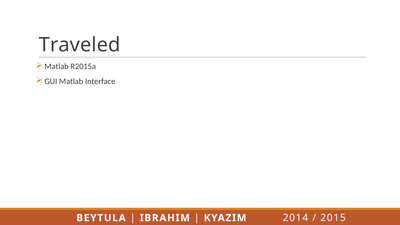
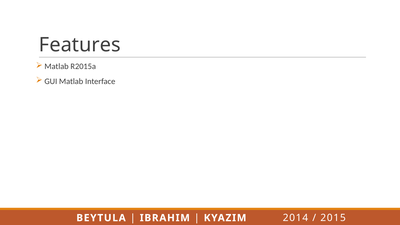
Traveled: Traveled -> Features
